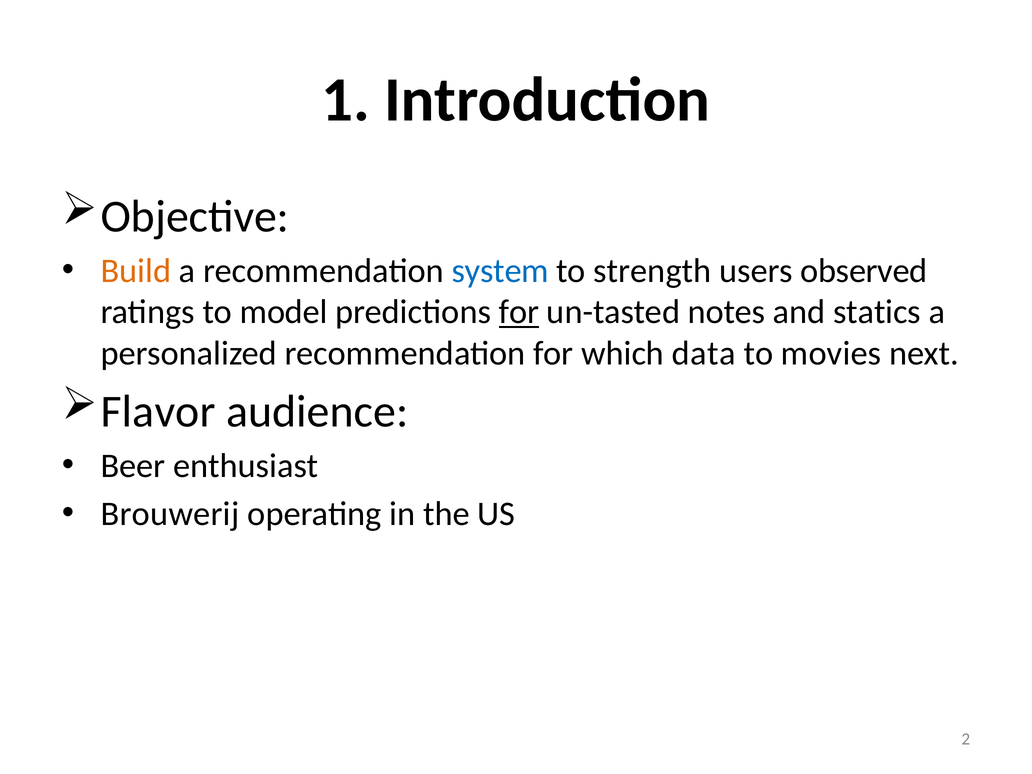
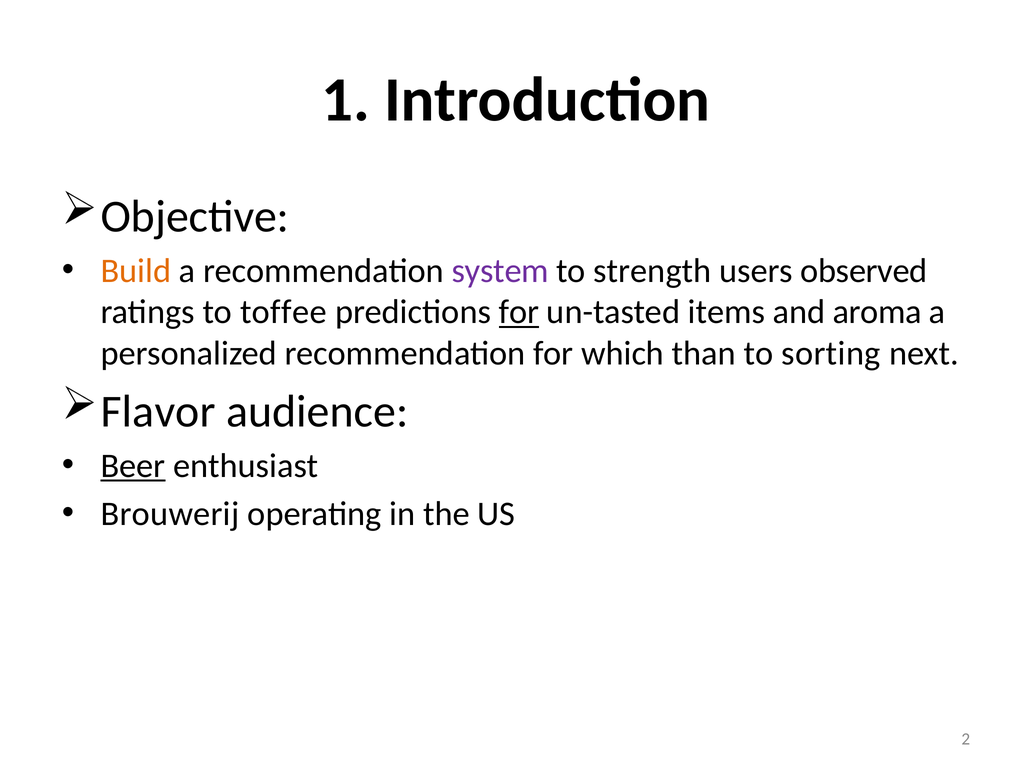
system colour: blue -> purple
model: model -> toffee
notes: notes -> items
statics: statics -> aroma
data: data -> than
movies: movies -> sorting
Beer underline: none -> present
